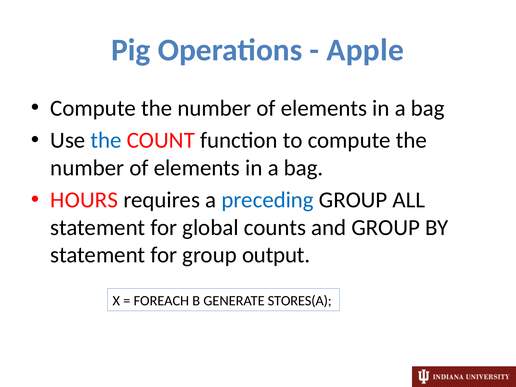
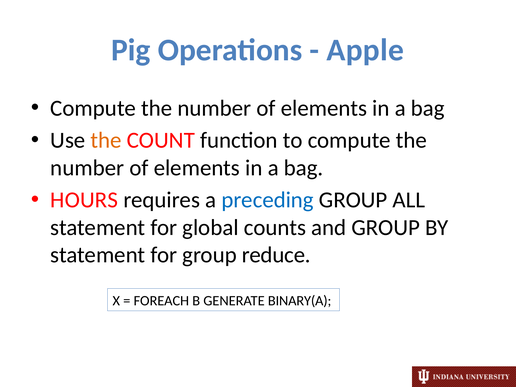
the at (106, 140) colour: blue -> orange
output: output -> reduce
STORES(A: STORES(A -> BINARY(A
